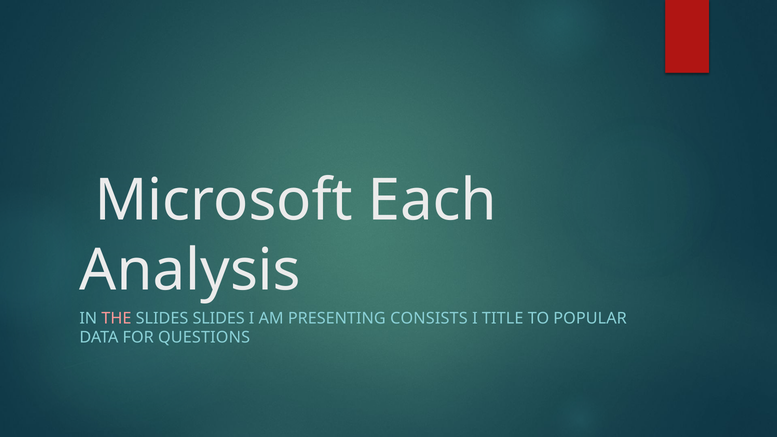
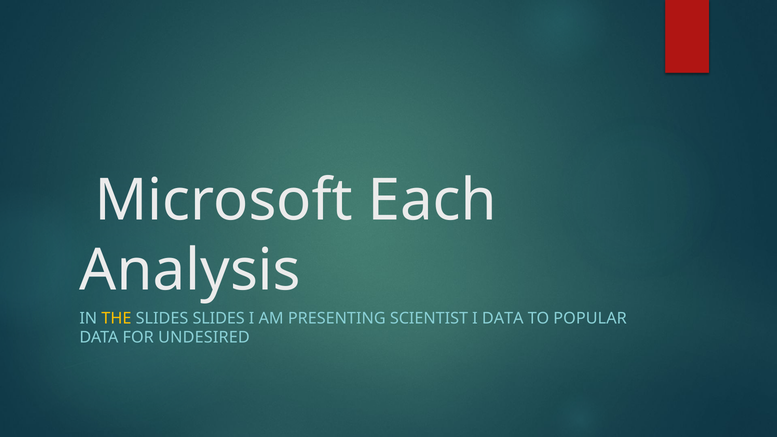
THE colour: pink -> yellow
CONSISTS: CONSISTS -> SCIENTIST
I TITLE: TITLE -> DATA
QUESTIONS: QUESTIONS -> UNDESIRED
